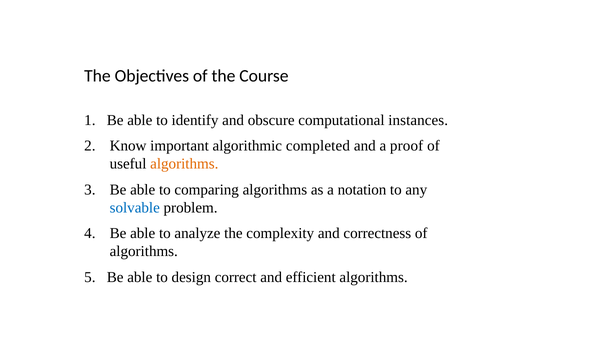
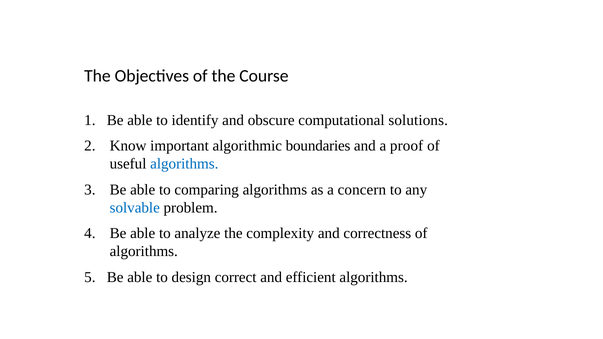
instances: instances -> solutions
completed: completed -> boundaries
algorithms at (184, 164) colour: orange -> blue
notation: notation -> concern
